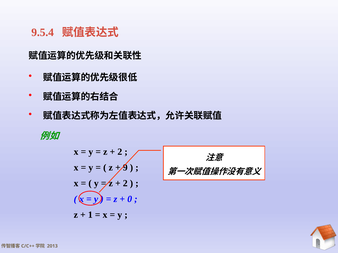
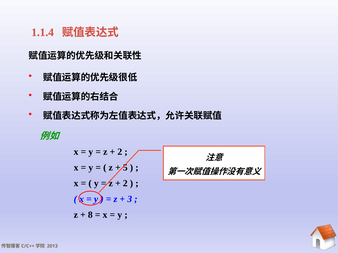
9.5.4: 9.5.4 -> 1.1.4
9: 9 -> 5
0: 0 -> 3
1: 1 -> 8
